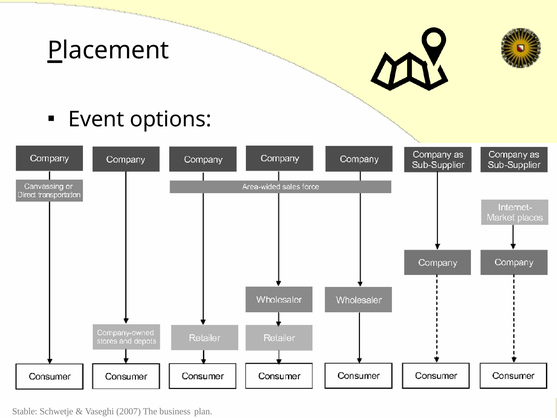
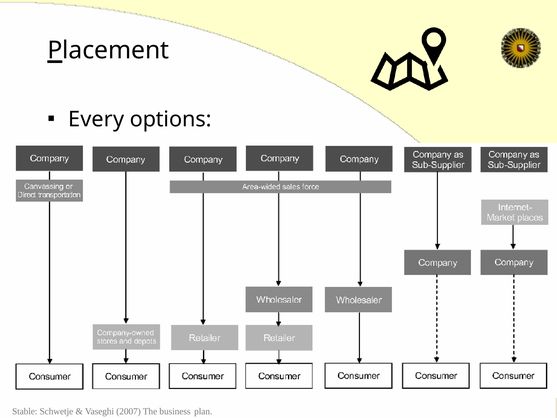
Event: Event -> Every
